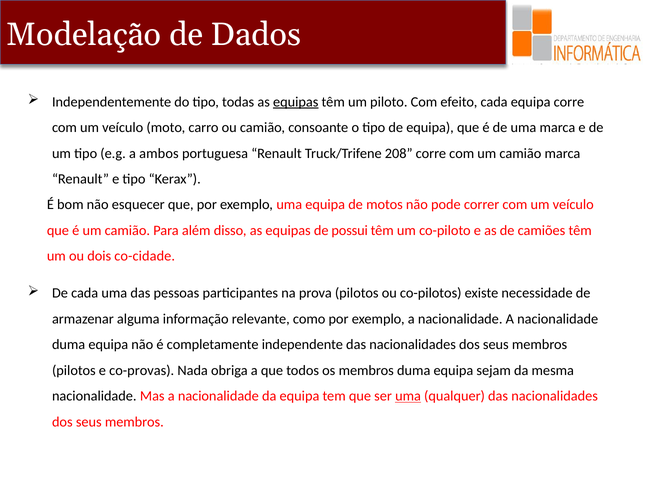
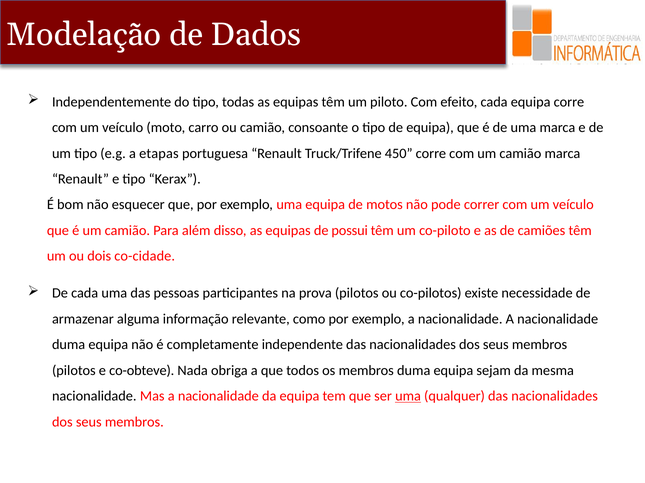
equipas at (296, 102) underline: present -> none
ambos: ambos -> etapas
208: 208 -> 450
co-provas: co-provas -> co-obteve
